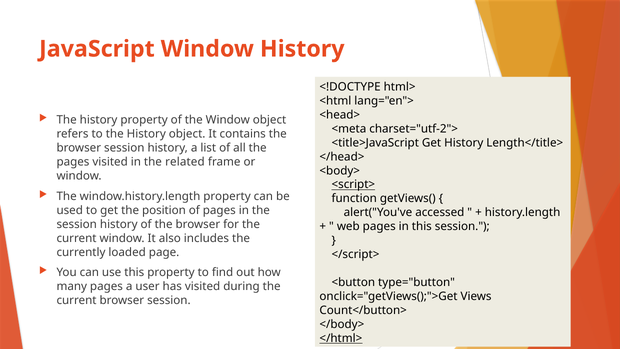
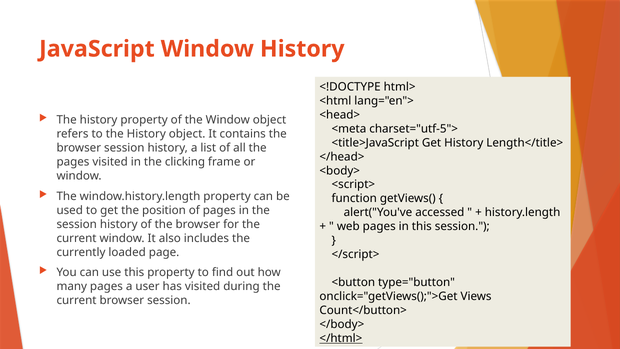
charset="utf-2">: charset="utf-2"> -> charset="utf-5">
related: related -> clicking
<script> underline: present -> none
